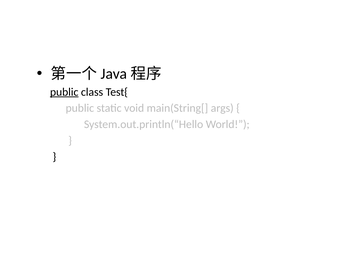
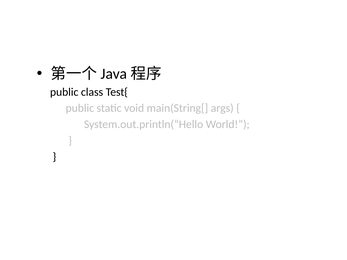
public at (64, 92) underline: present -> none
